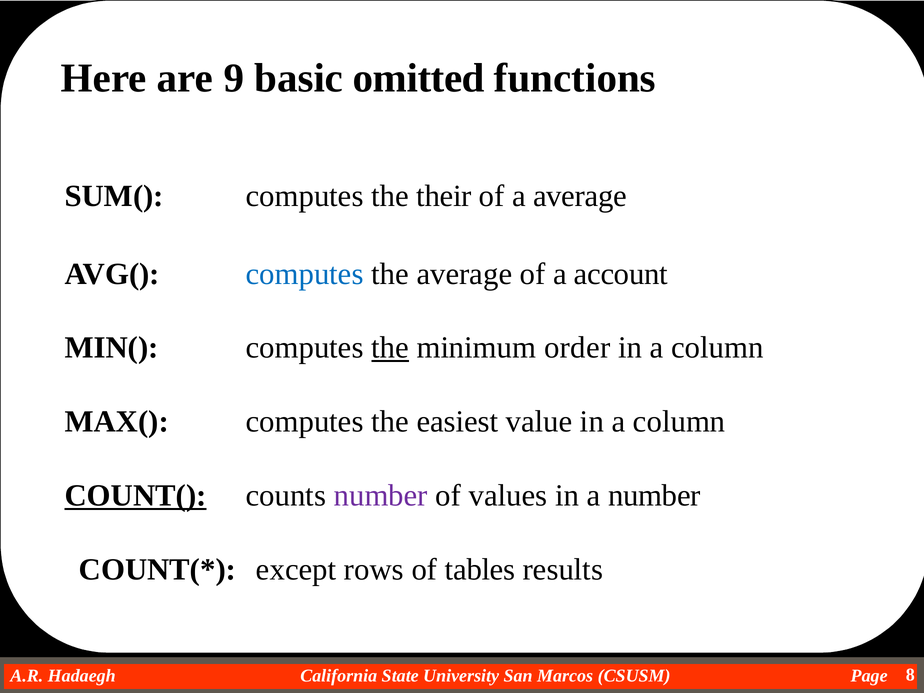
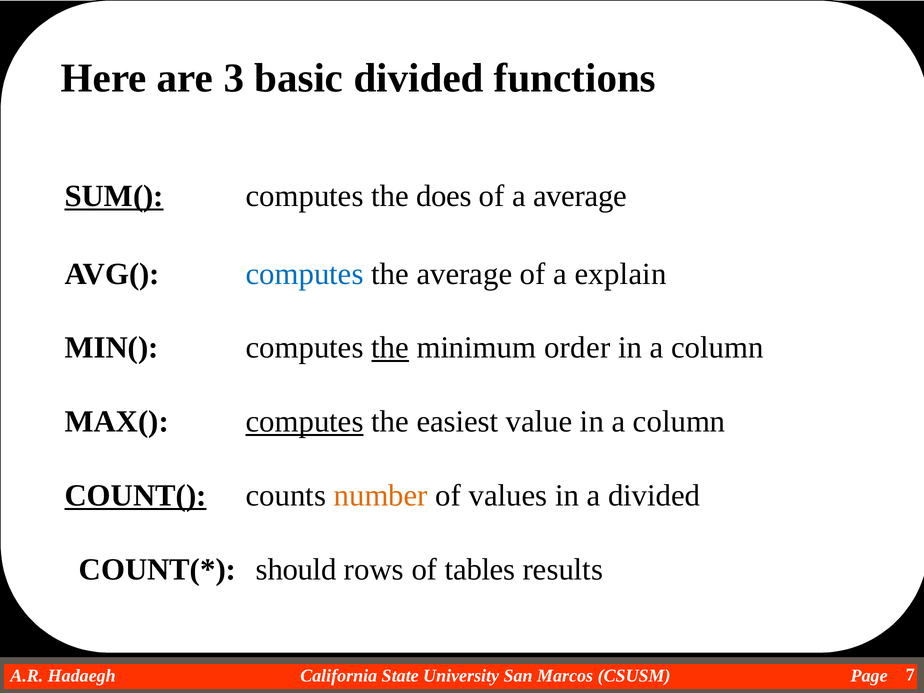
9: 9 -> 3
basic omitted: omitted -> divided
SUM( underline: none -> present
their: their -> does
account: account -> explain
computes at (305, 422) underline: none -> present
number at (381, 496) colour: purple -> orange
a number: number -> divided
except: except -> should
8: 8 -> 7
